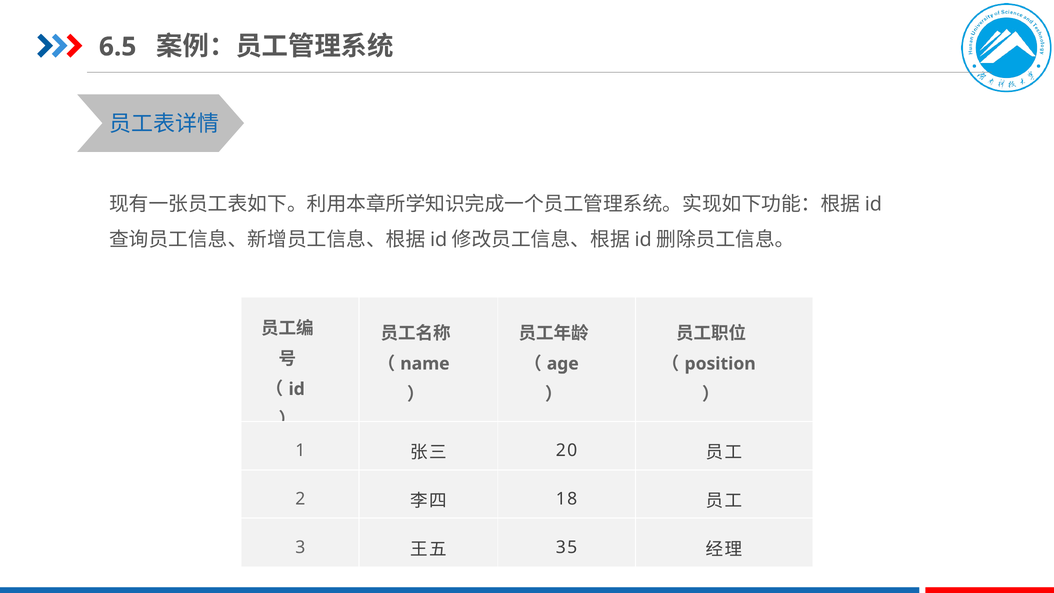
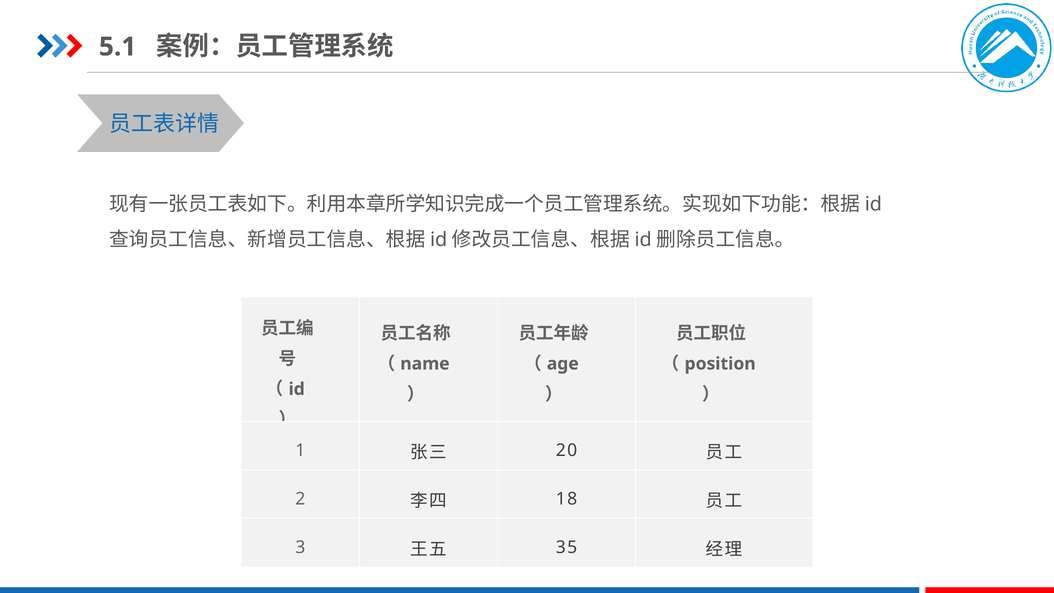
6.5: 6.5 -> 5.1
